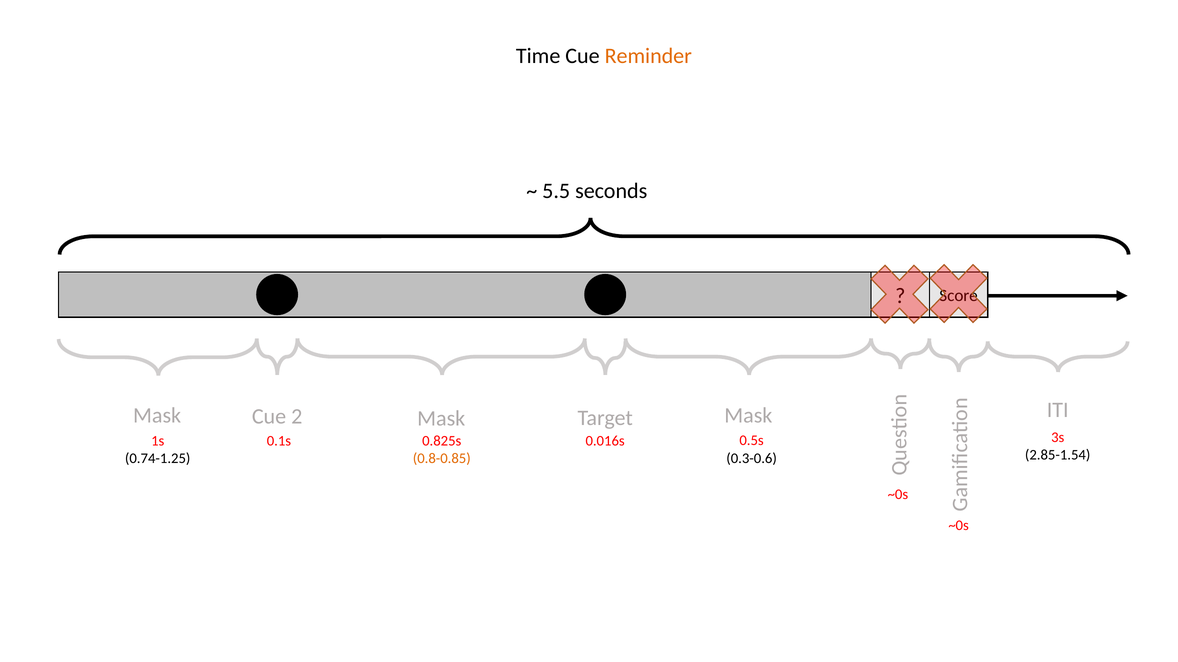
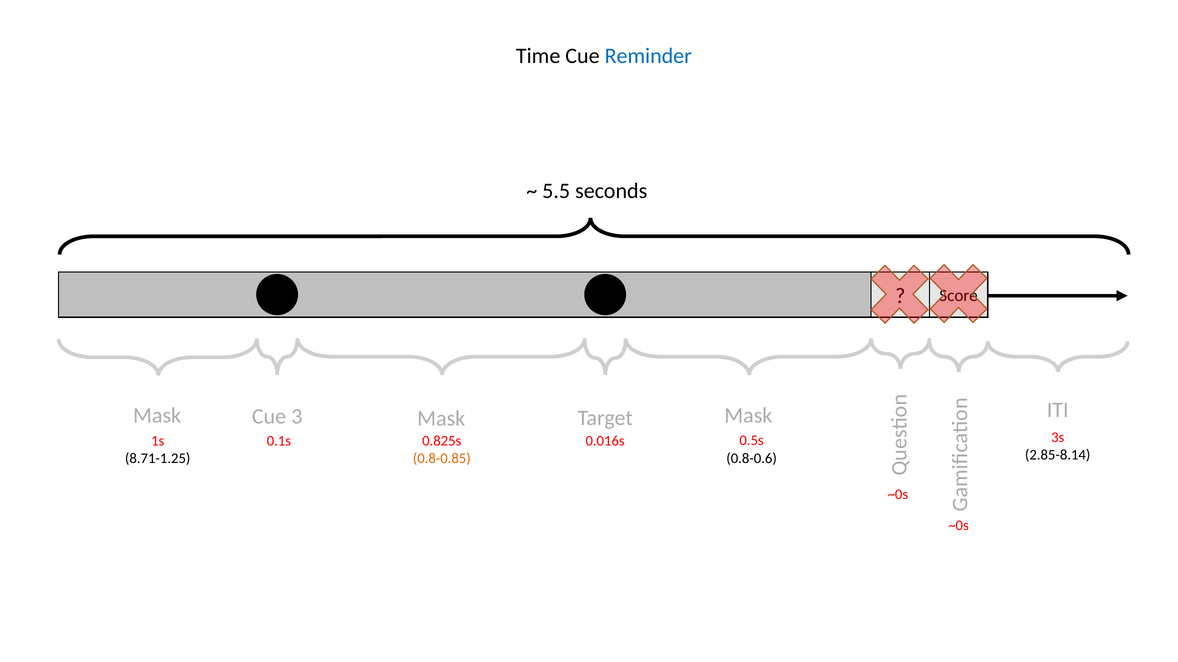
Reminder colour: orange -> blue
2: 2 -> 3
2.85-1.54: 2.85-1.54 -> 2.85-8.14
0.3-0.6: 0.3-0.6 -> 0.8-0.6
0.74-1.25: 0.74-1.25 -> 8.71-1.25
